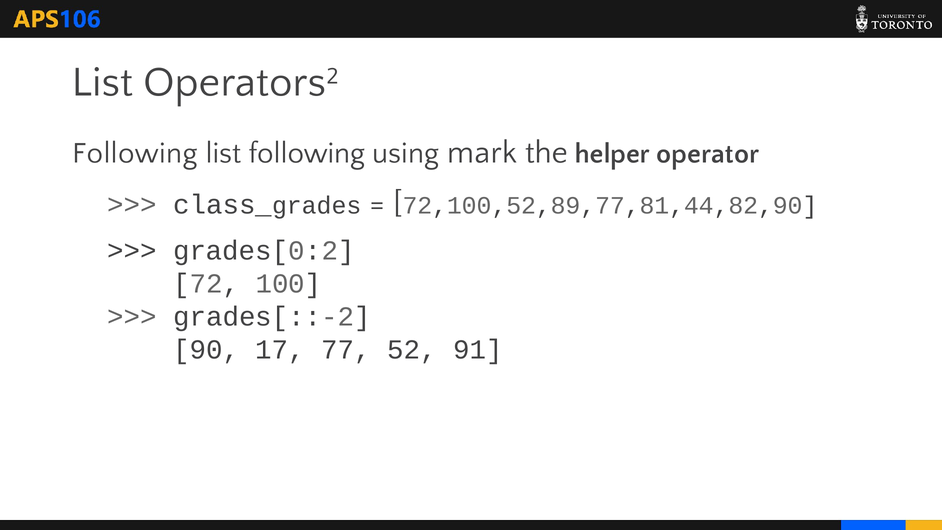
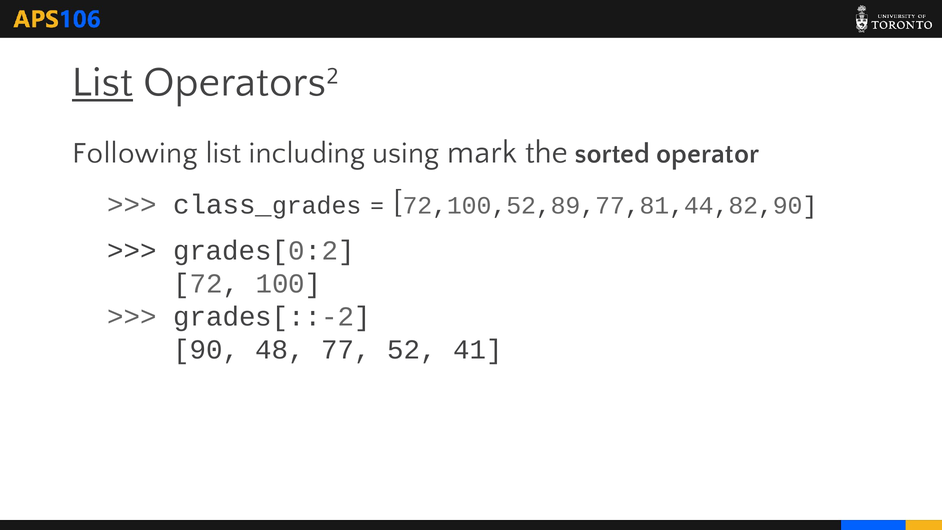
List at (102, 82) underline: none -> present
list following: following -> including
helper: helper -> sorted
17: 17 -> 48
91: 91 -> 41
